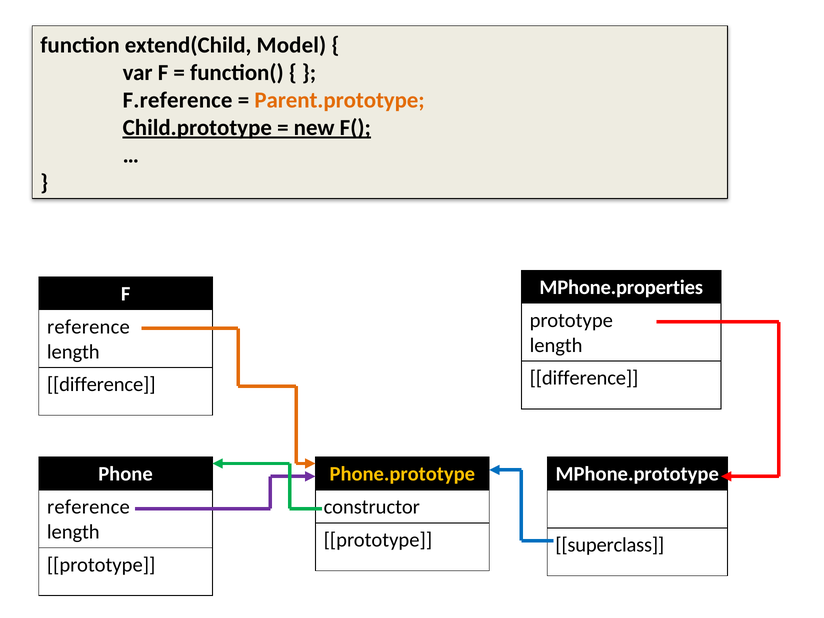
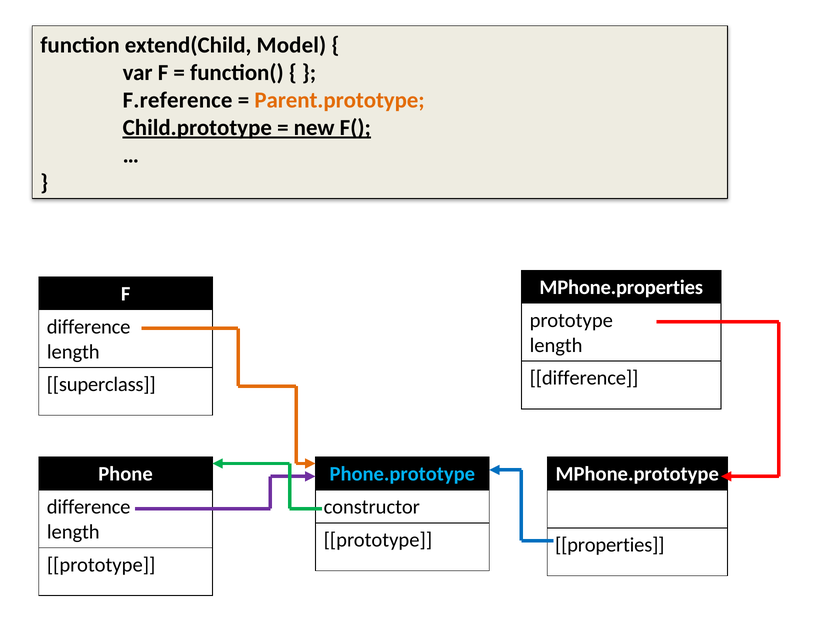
reference at (88, 327): reference -> difference
difference at (101, 384): difference -> superclass
Phone.prototype colour: yellow -> light blue
reference at (88, 507): reference -> difference
superclass: superclass -> properties
